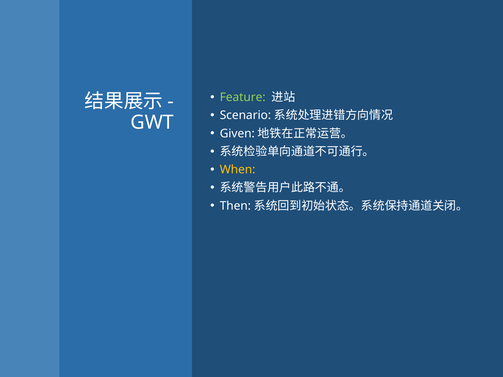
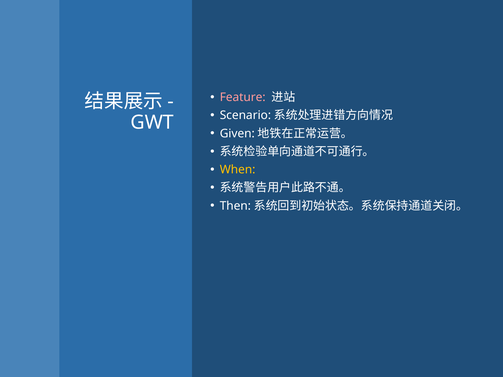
Feature colour: light green -> pink
